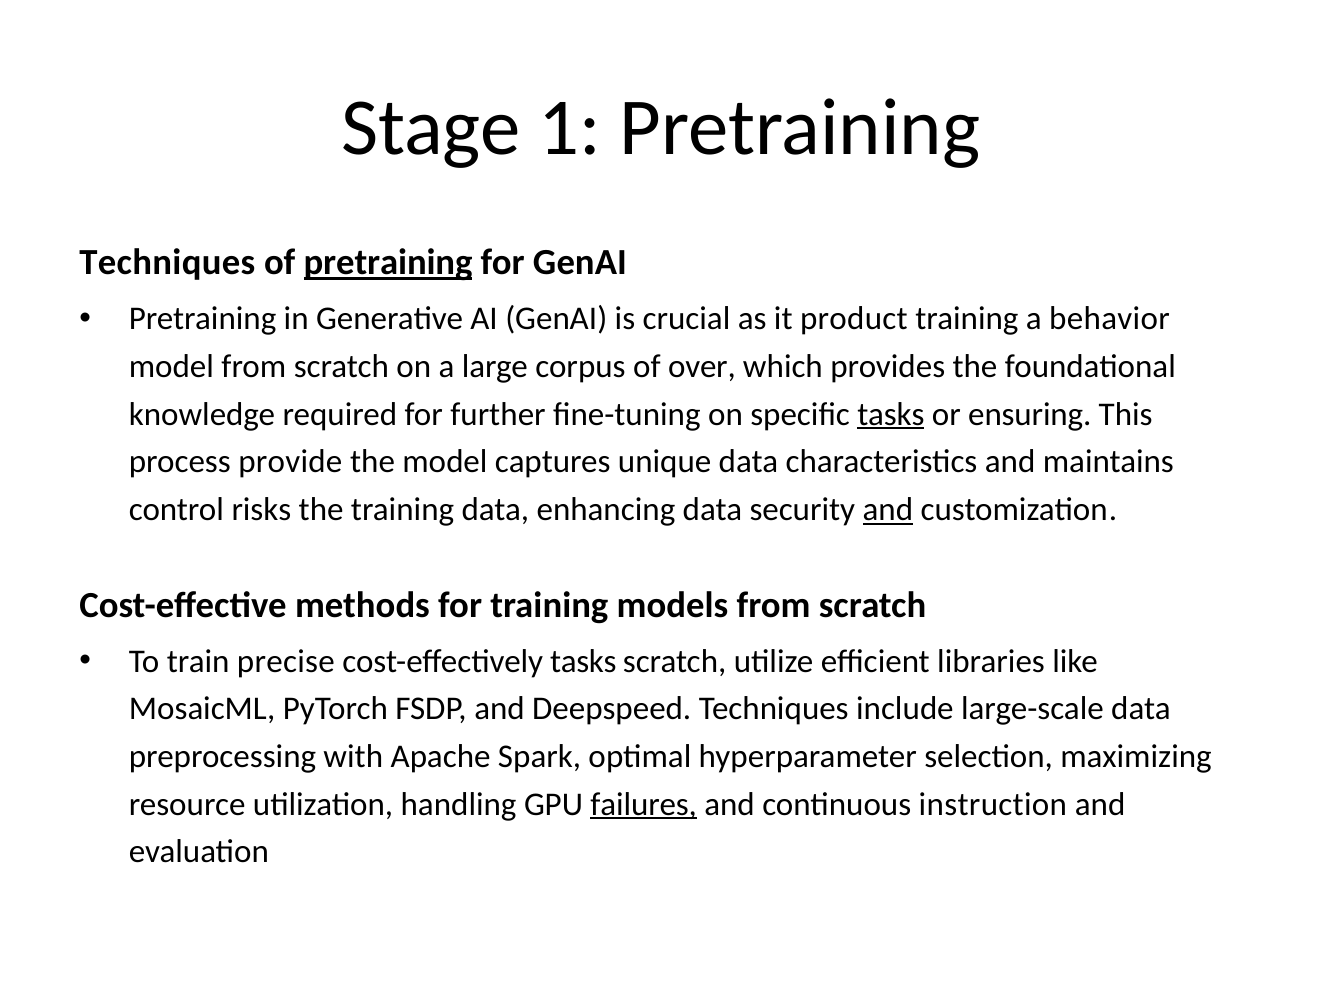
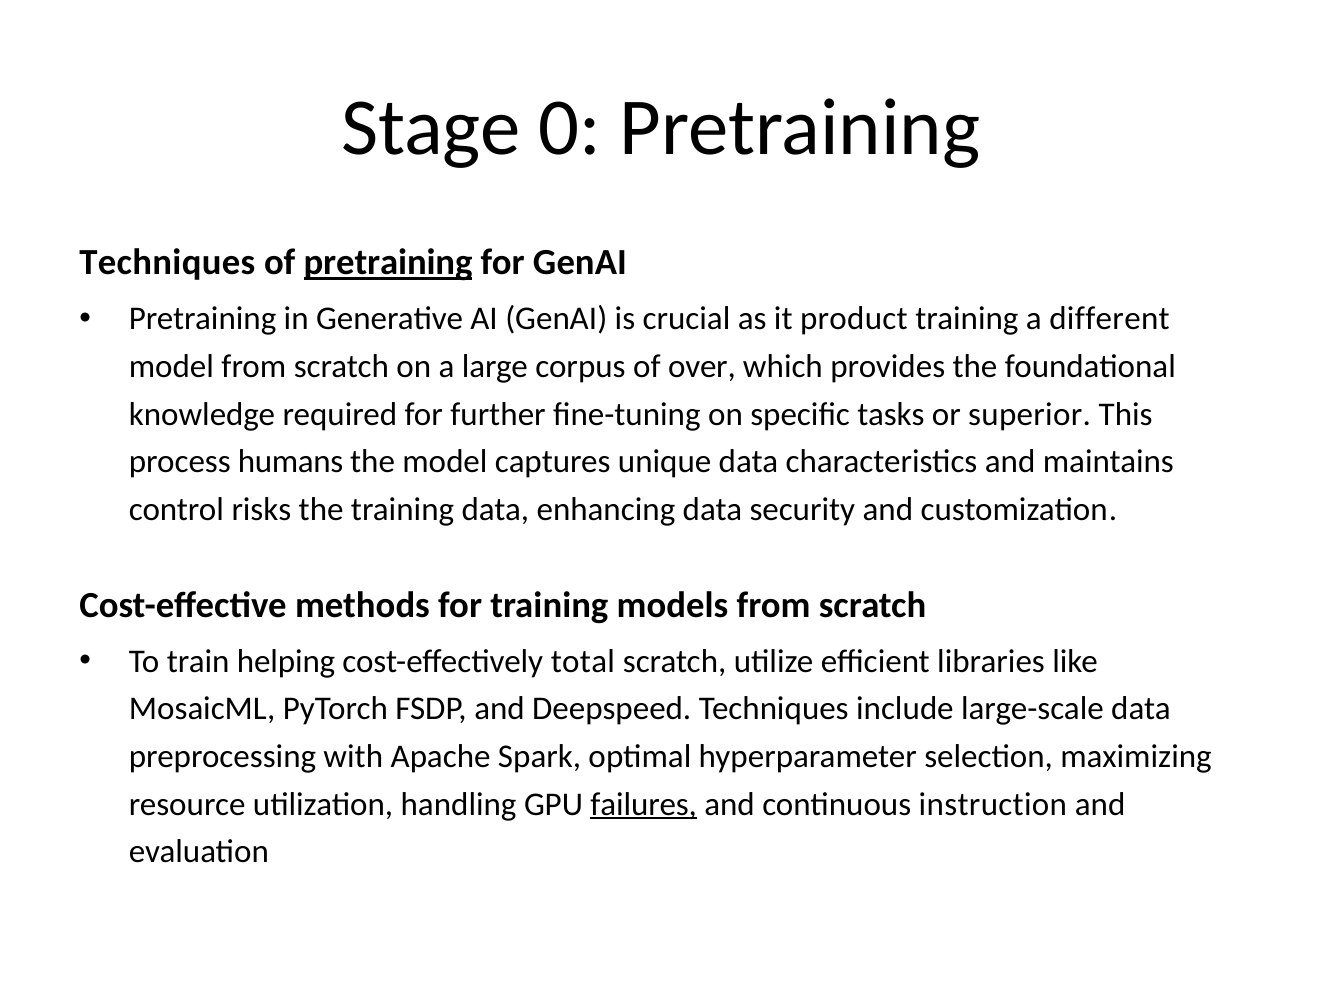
1: 1 -> 0
behavior: behavior -> different
tasks at (891, 414) underline: present -> none
ensuring: ensuring -> superior
provide: provide -> humans
and at (888, 509) underline: present -> none
precise: precise -> helping
cost-effectively tasks: tasks -> total
